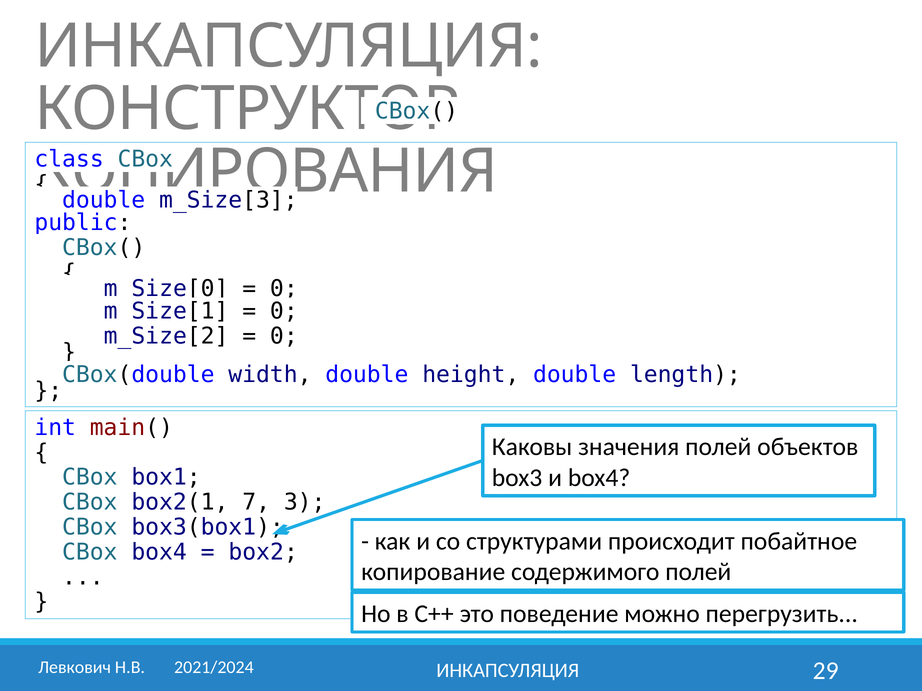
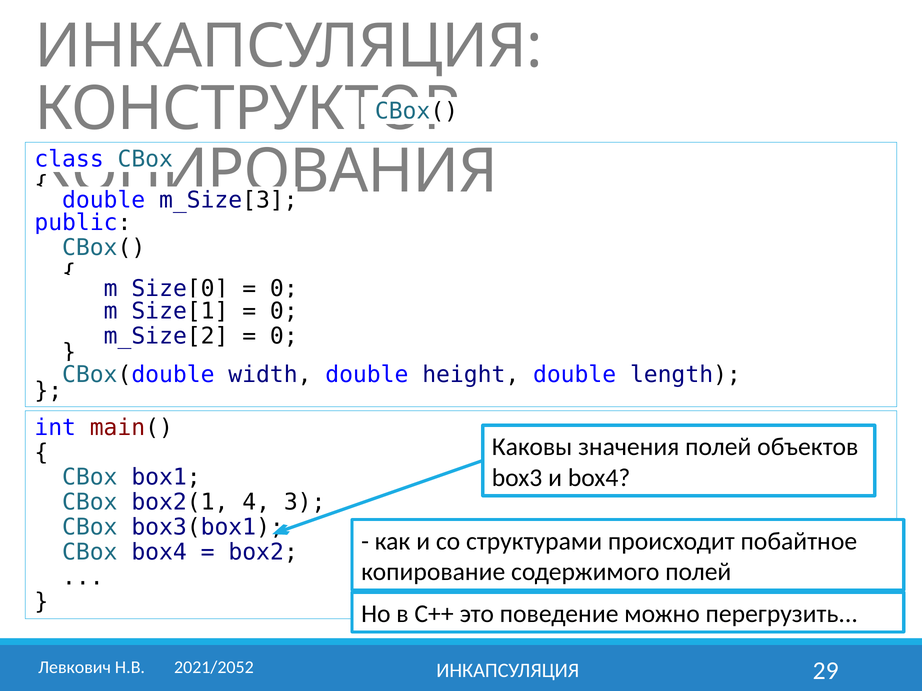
7: 7 -> 4
2021/2024: 2021/2024 -> 2021/2052
